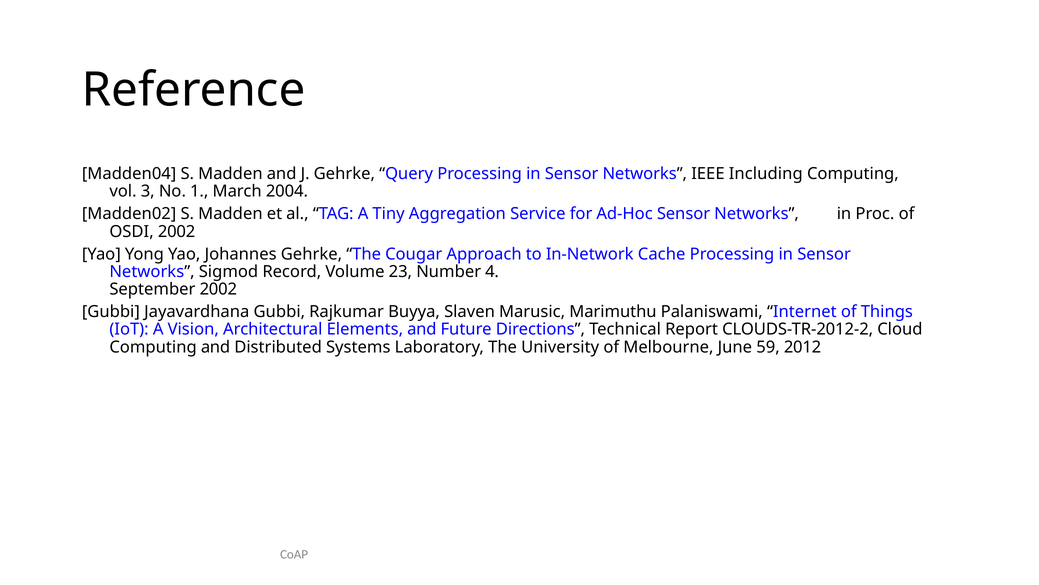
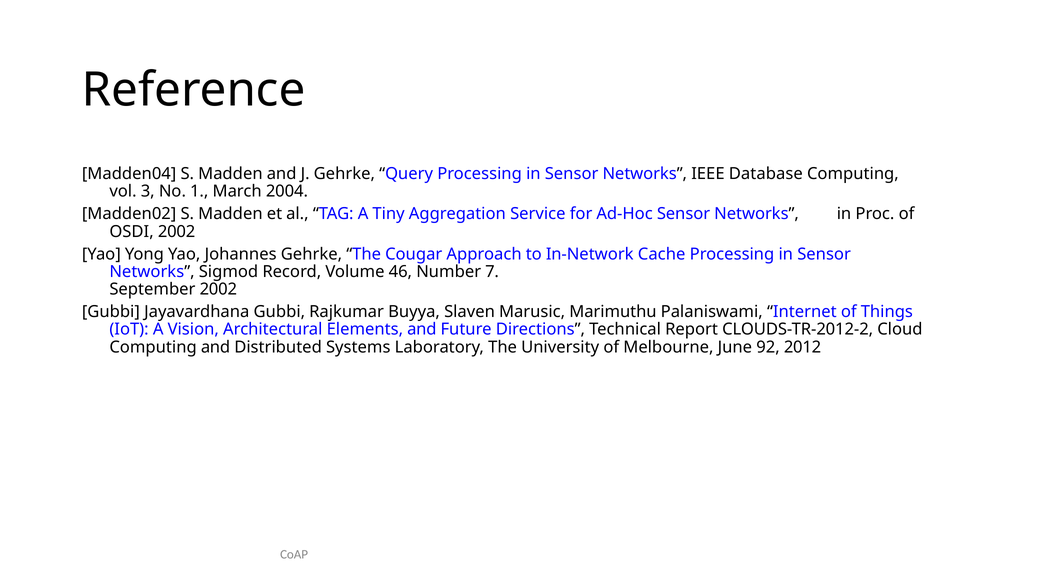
Including: Including -> Database
23: 23 -> 46
4: 4 -> 7
59: 59 -> 92
